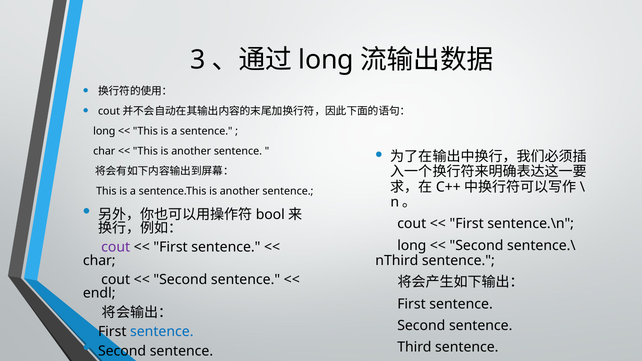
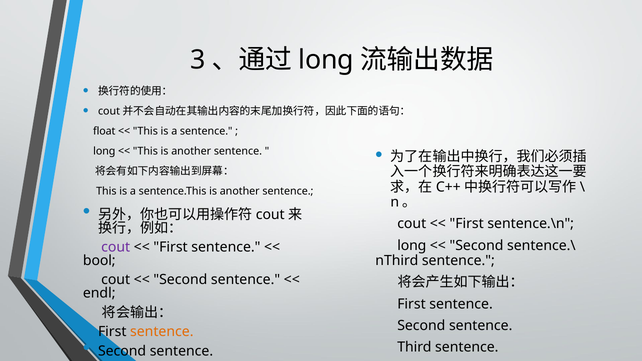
long at (104, 131): long -> float
char at (104, 151): char -> long
bool at (270, 214): bool -> cout
char at (99, 261): char -> bool
sentence at (162, 332) colour: blue -> orange
